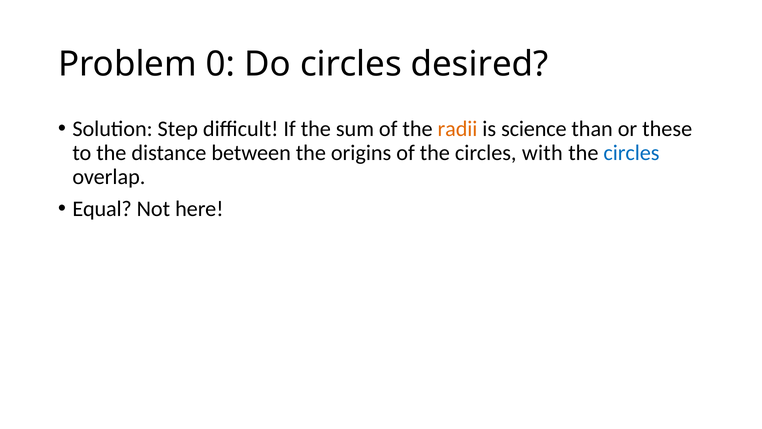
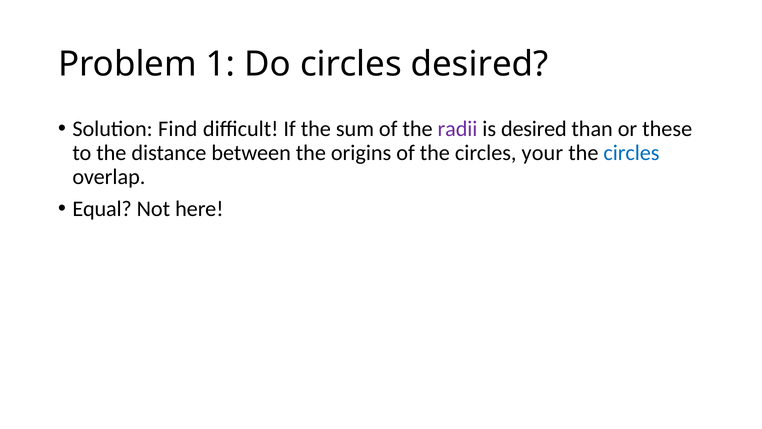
0: 0 -> 1
Step: Step -> Find
radii colour: orange -> purple
is science: science -> desired
with: with -> your
